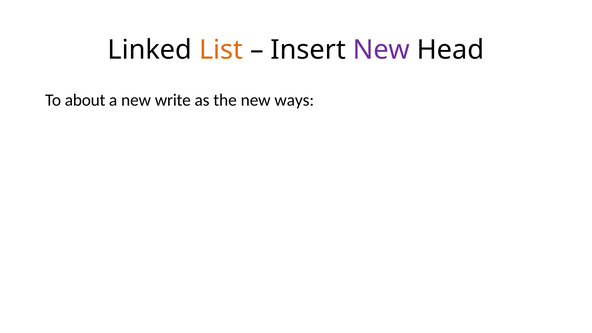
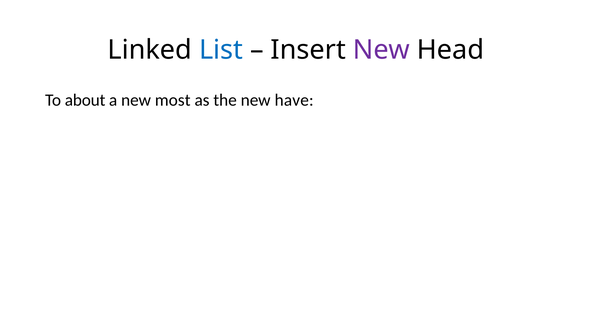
List colour: orange -> blue
write: write -> most
ways: ways -> have
